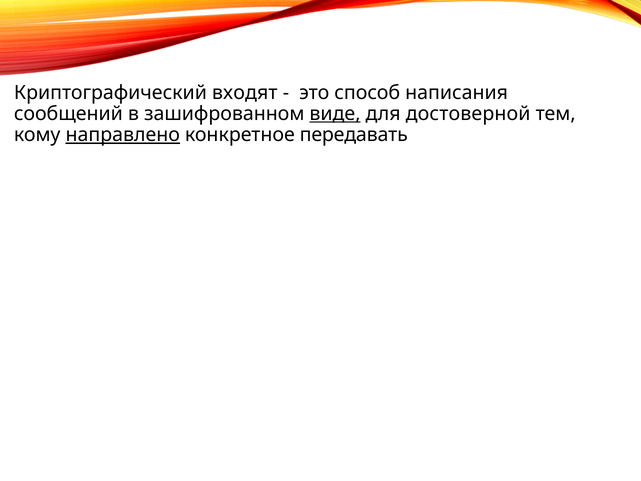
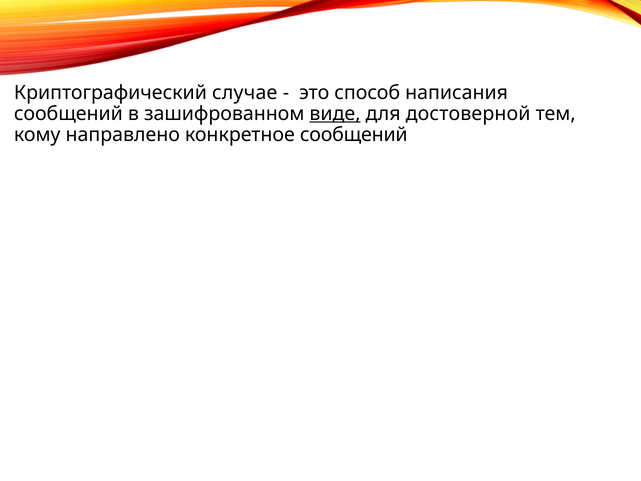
входят: входят -> случае
направлено underline: present -> none
конкретное передавать: передавать -> сообщений
